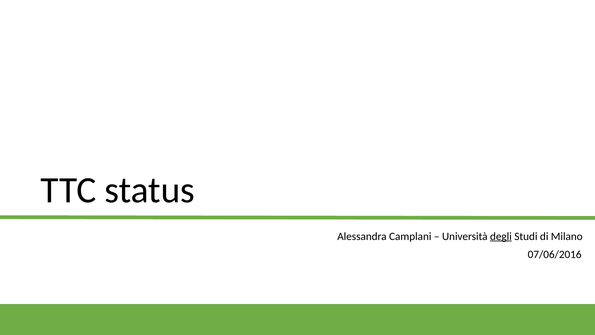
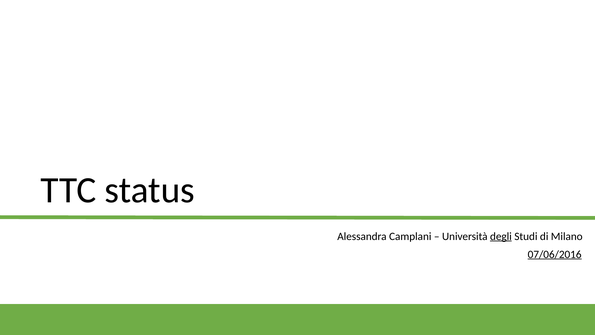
07/06/2016 underline: none -> present
